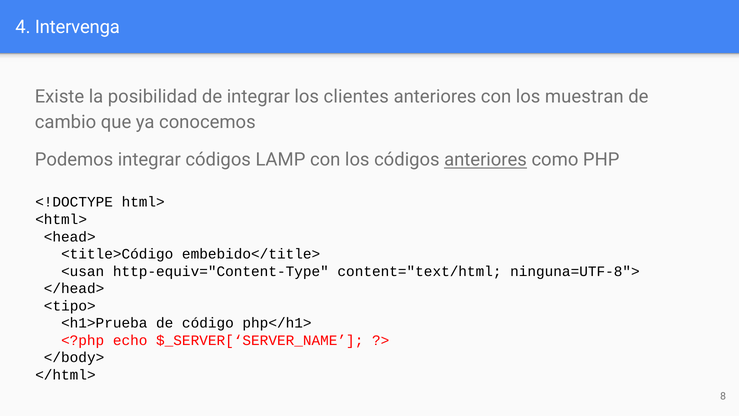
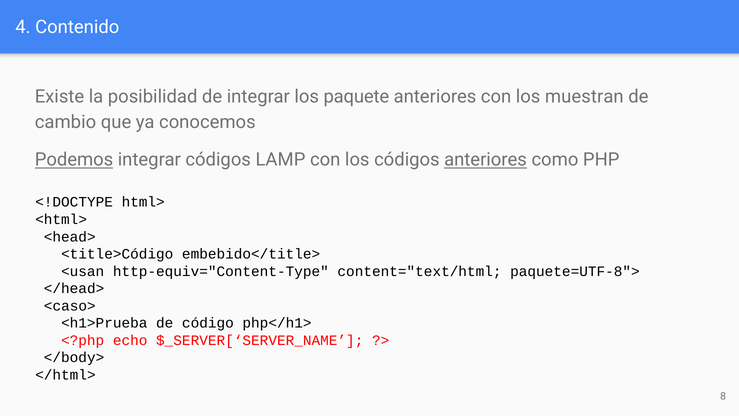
Intervenga: Intervenga -> Contenido
clientes: clientes -> paquete
Podemos underline: none -> present
ninguna=UTF-8">: ninguna=UTF-8"> -> paquete=UTF-8">
<tipo>: <tipo> -> <caso>
